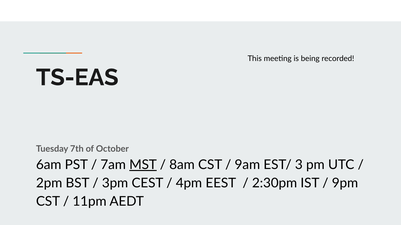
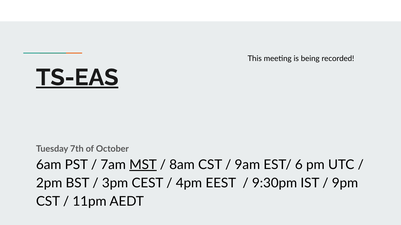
TS-EAS underline: none -> present
3: 3 -> 6
2:30pm: 2:30pm -> 9:30pm
